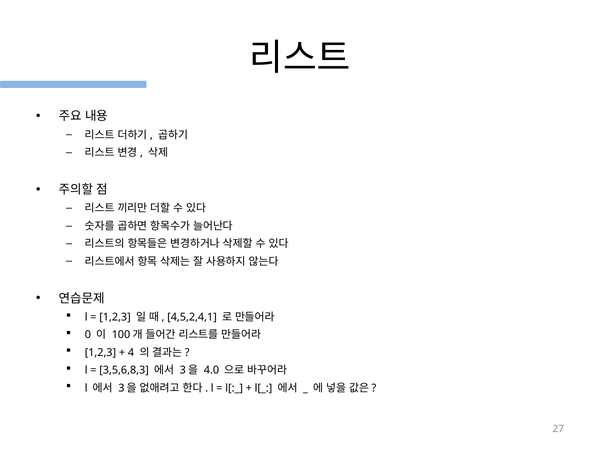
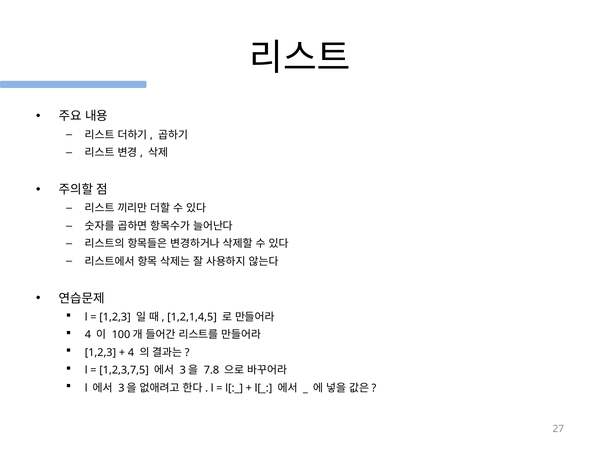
4,5,2,4,1: 4,5,2,4,1 -> 1,2,1,4,5
0 at (88, 335): 0 -> 4
3,5,6,8,3: 3,5,6,8,3 -> 1,2,3,7,5
4.0: 4.0 -> 7.8
